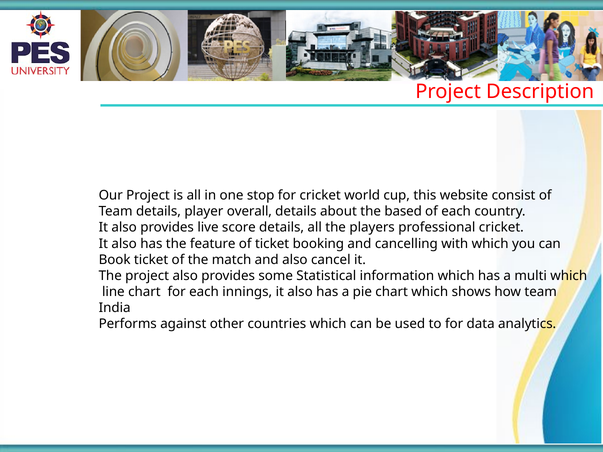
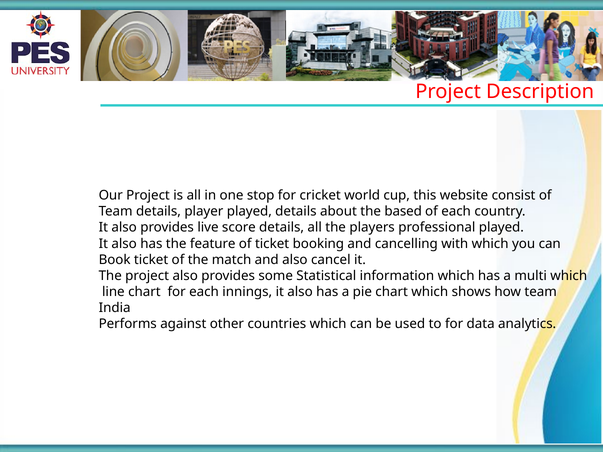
player overall: overall -> played
professional cricket: cricket -> played
